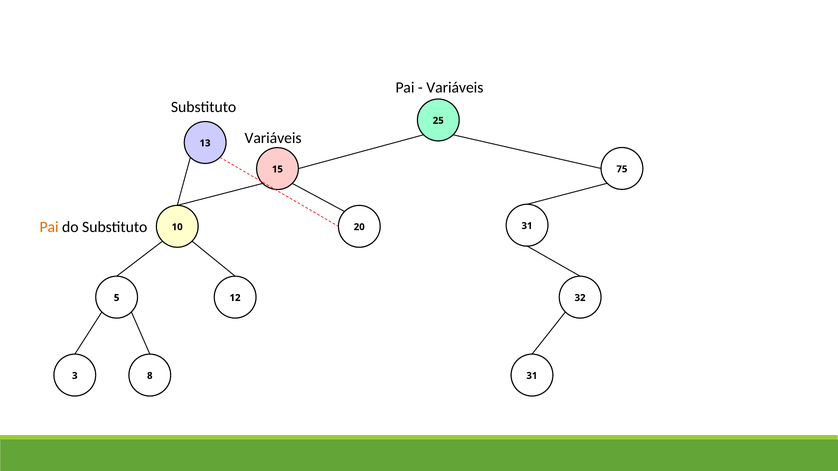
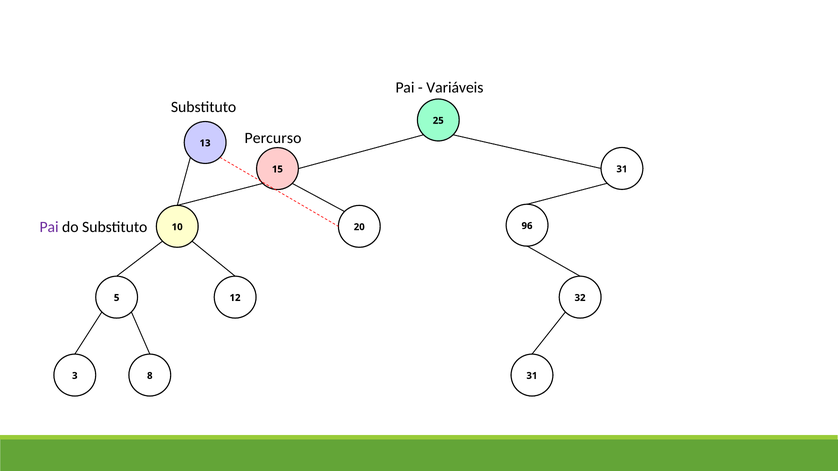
Variáveis at (273, 138): Variáveis -> Percurso
15 75: 75 -> 31
Pai at (49, 227) colour: orange -> purple
20 31: 31 -> 96
